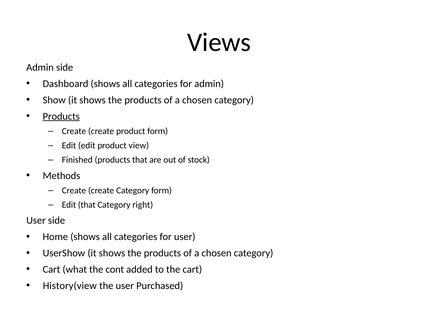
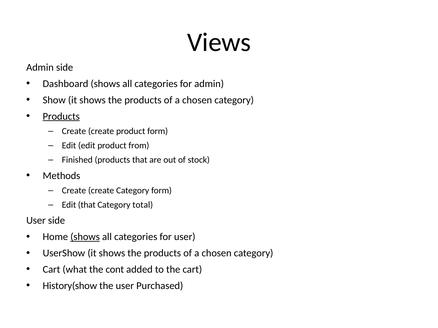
view: view -> from
right: right -> total
shows at (85, 237) underline: none -> present
History(view: History(view -> History(show
